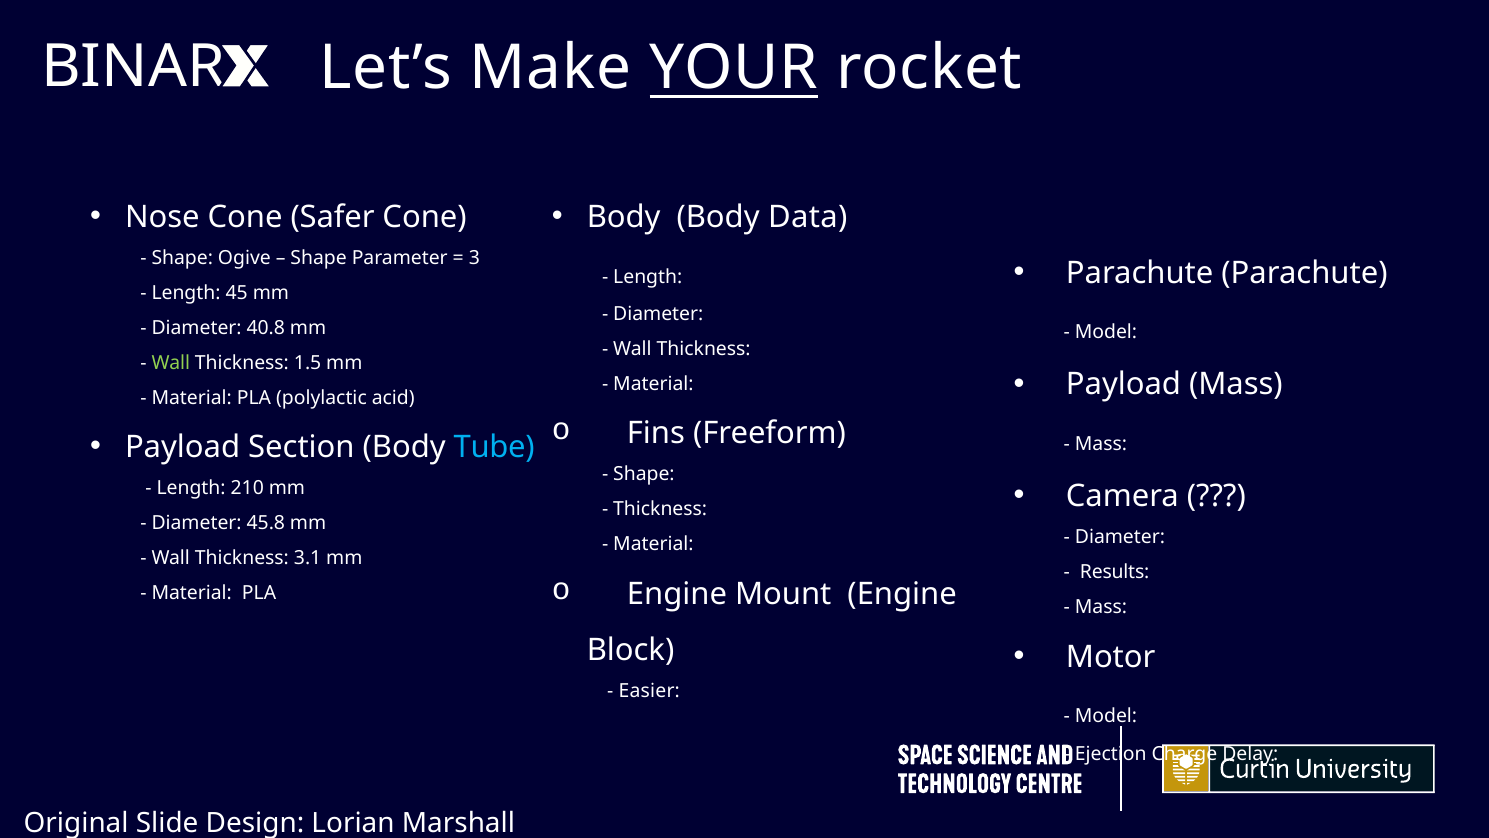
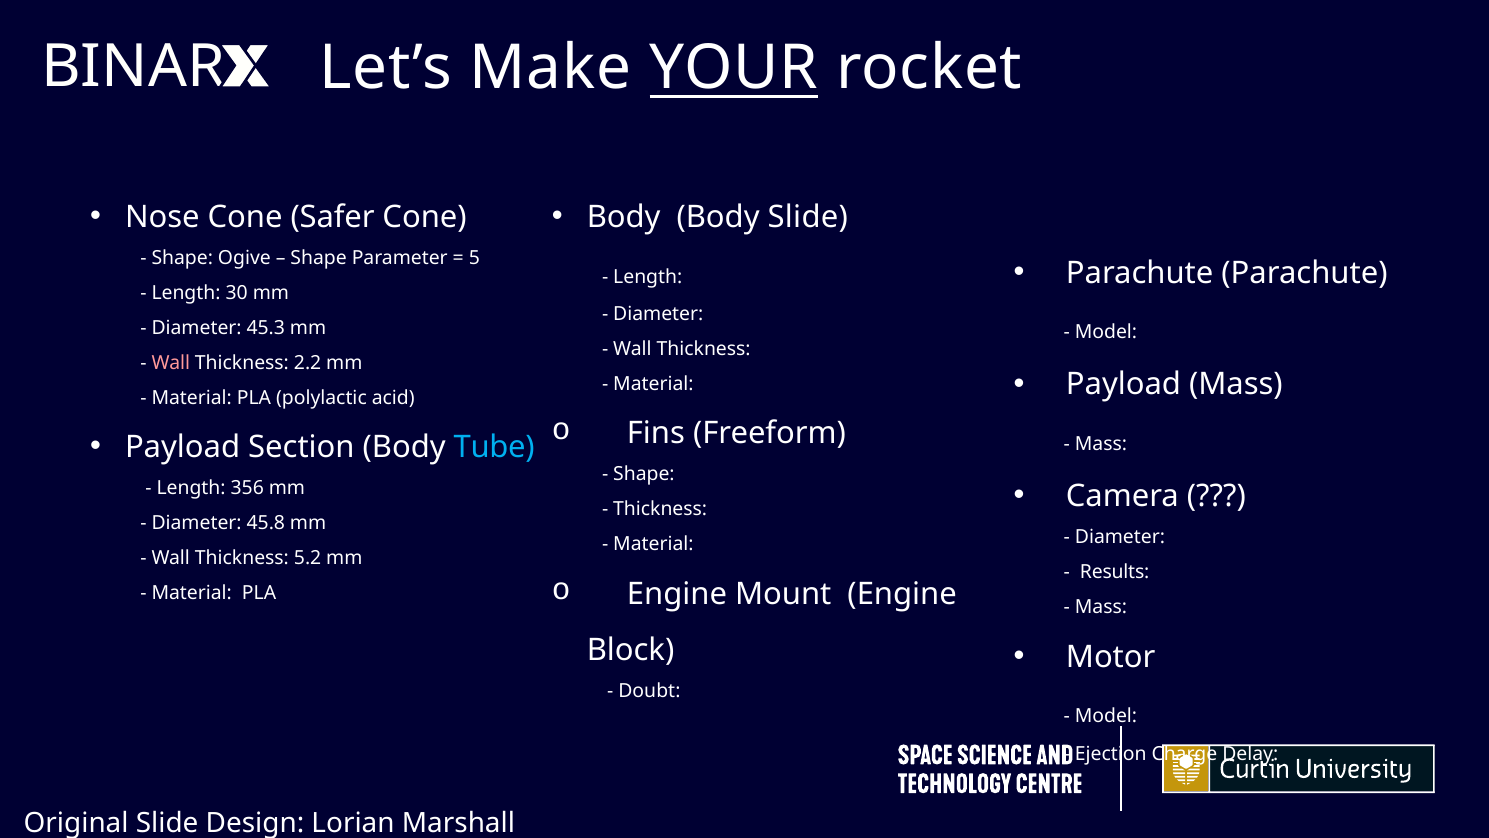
Body Data: Data -> Slide
3: 3 -> 5
45: 45 -> 30
40.8: 40.8 -> 45.3
Wall at (171, 363) colour: light green -> pink
1.5: 1.5 -> 2.2
210: 210 -> 356
3.1: 3.1 -> 5.2
Easier: Easier -> Doubt
